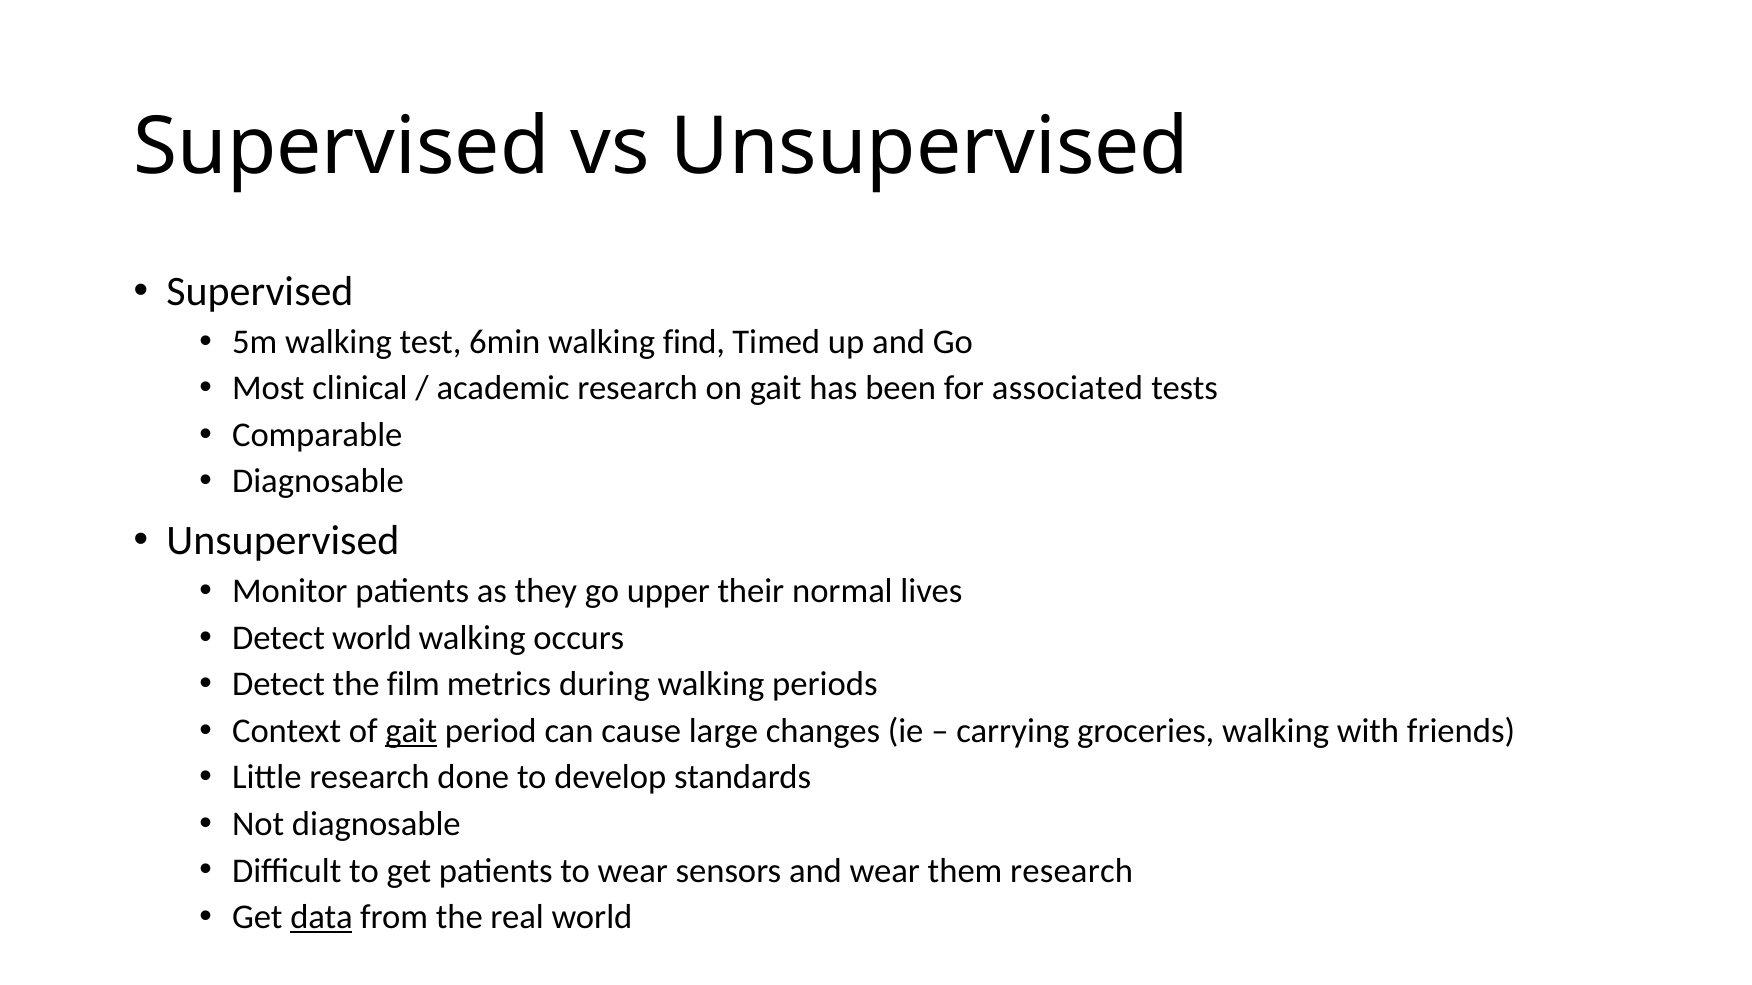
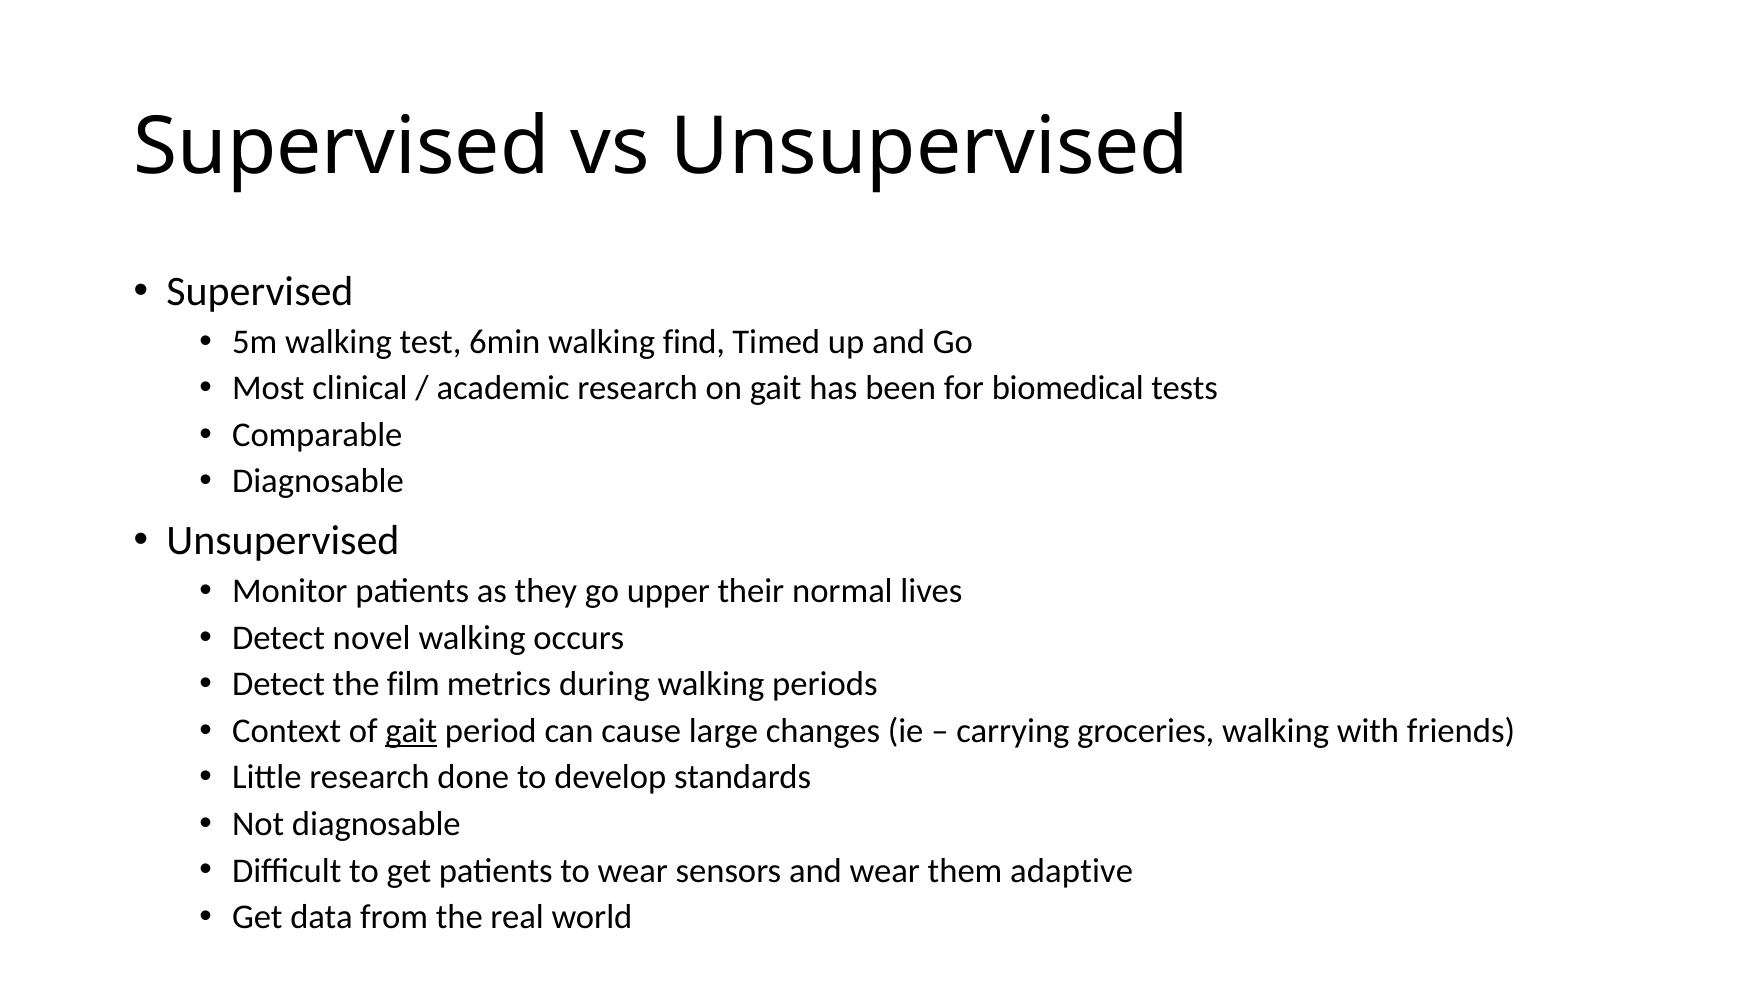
associated: associated -> biomedical
Detect world: world -> novel
them research: research -> adaptive
data underline: present -> none
